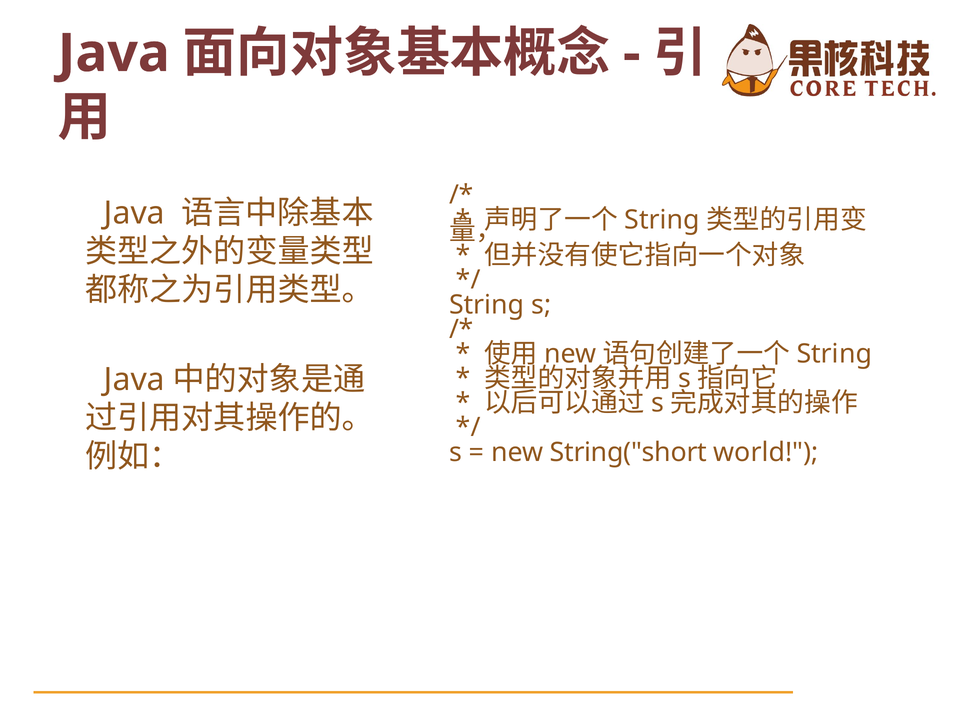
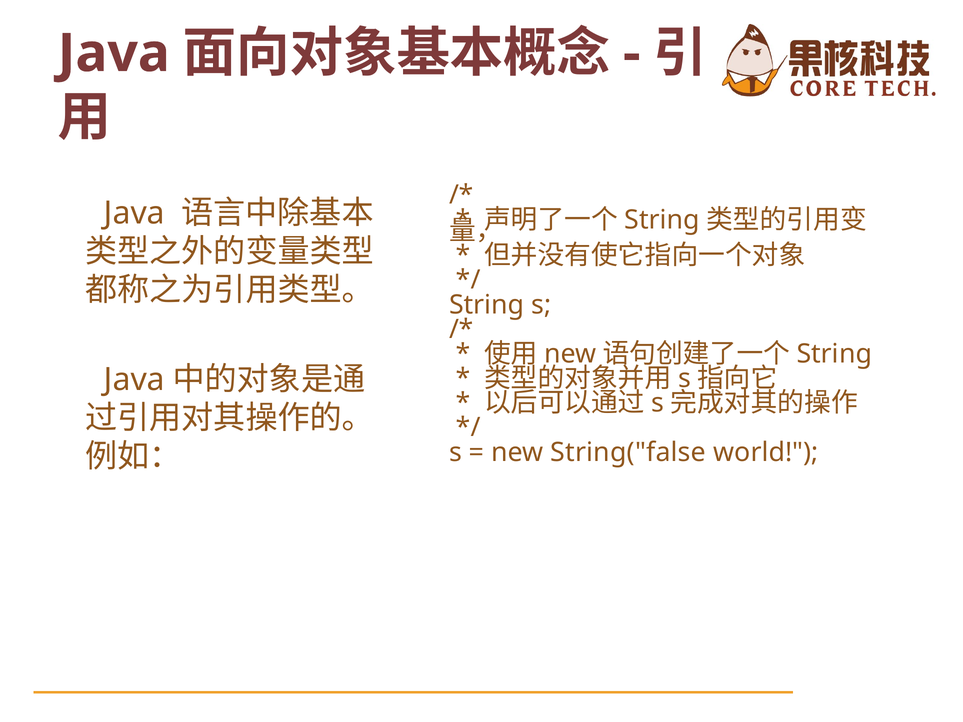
String("short: String("short -> String("false
